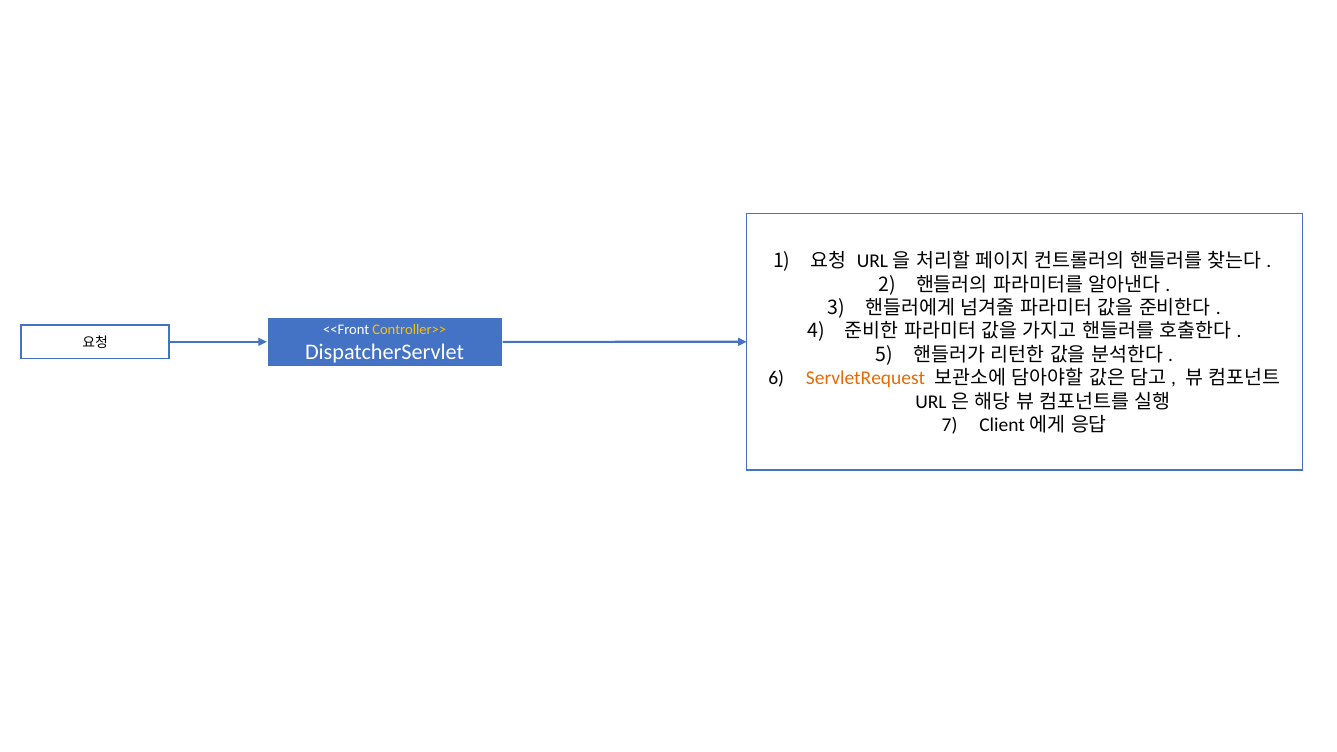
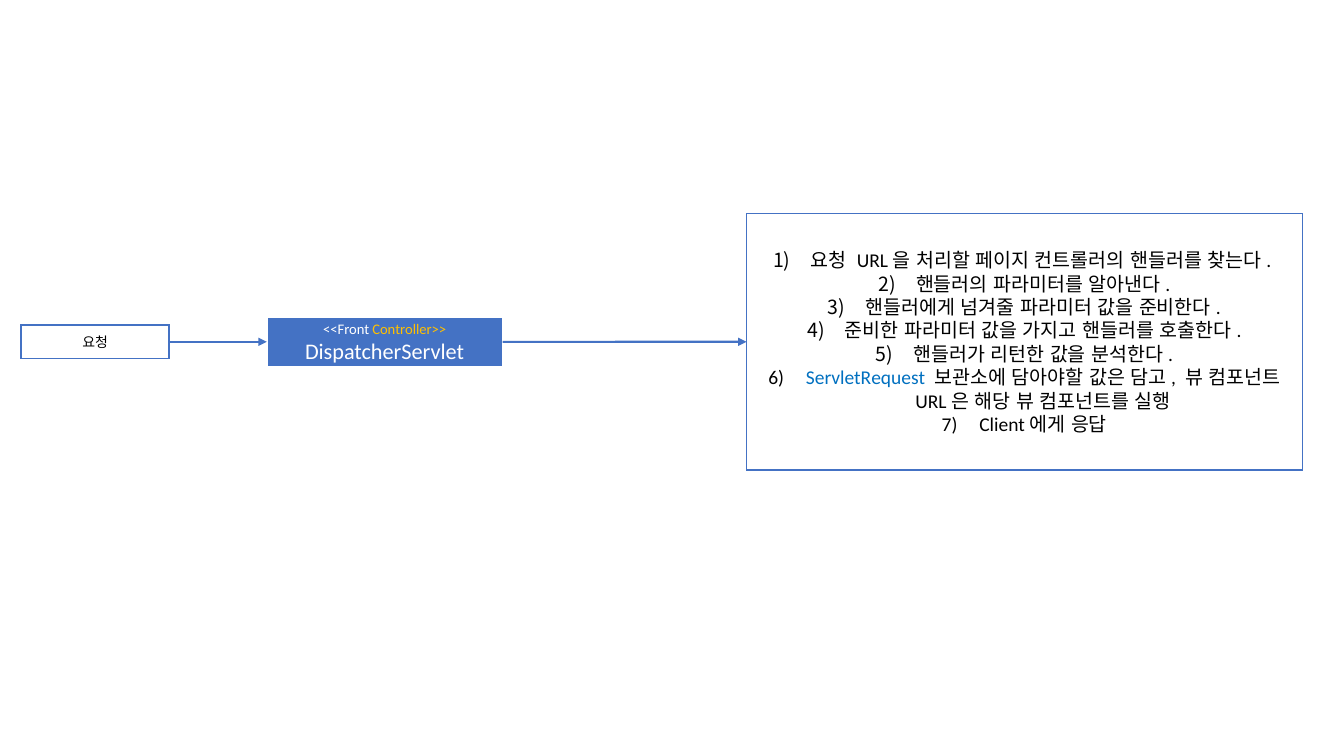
ServletRequest colour: orange -> blue
